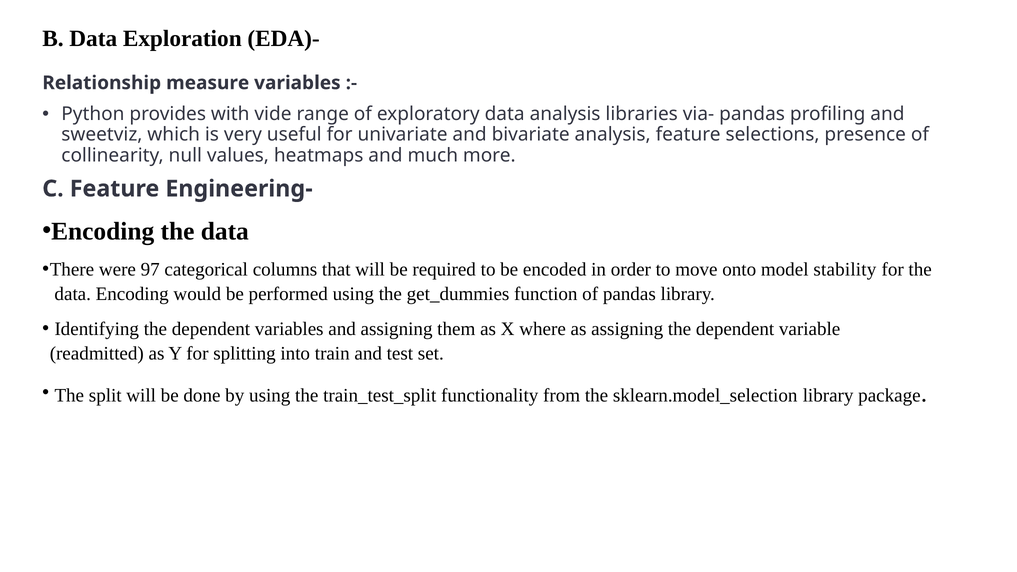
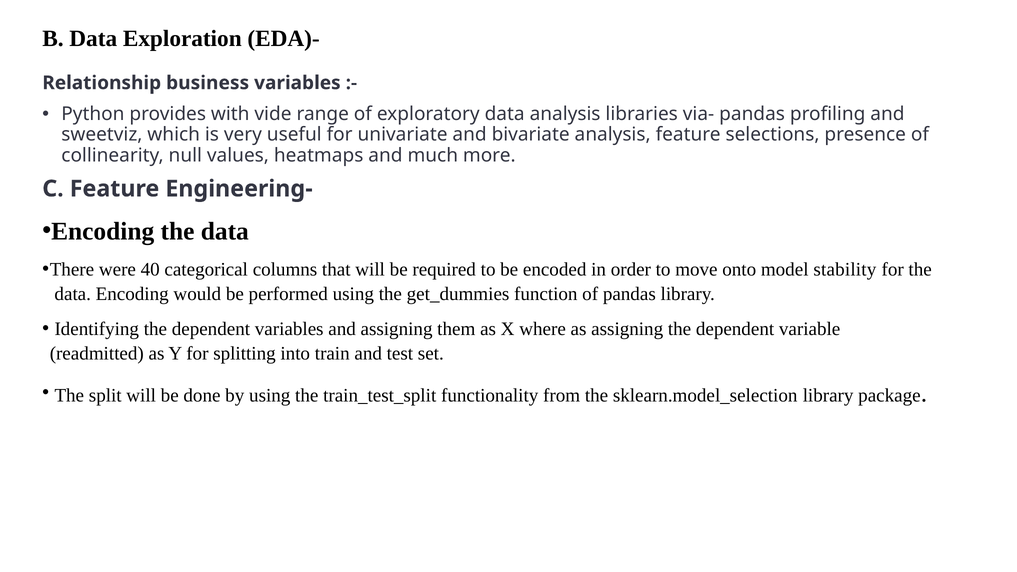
measure: measure -> business
97: 97 -> 40
